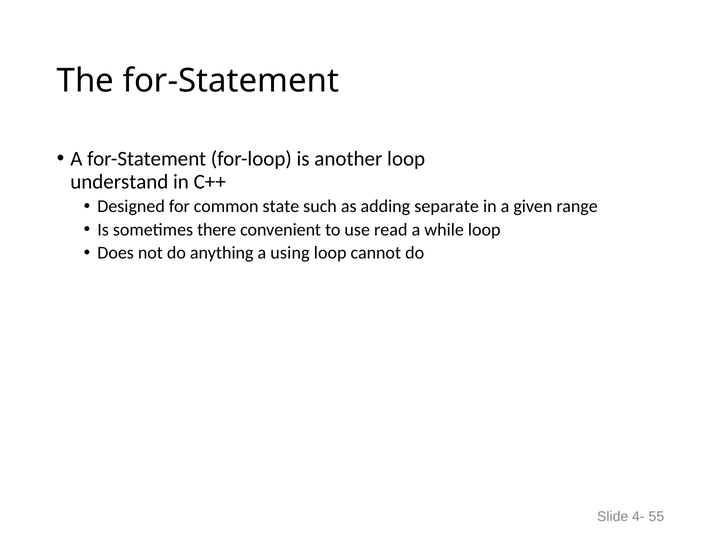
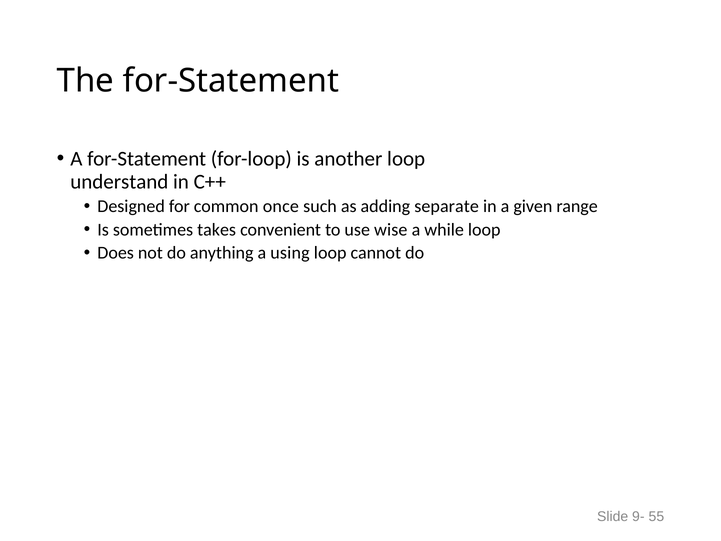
state: state -> once
there: there -> takes
read: read -> wise
4-: 4- -> 9-
